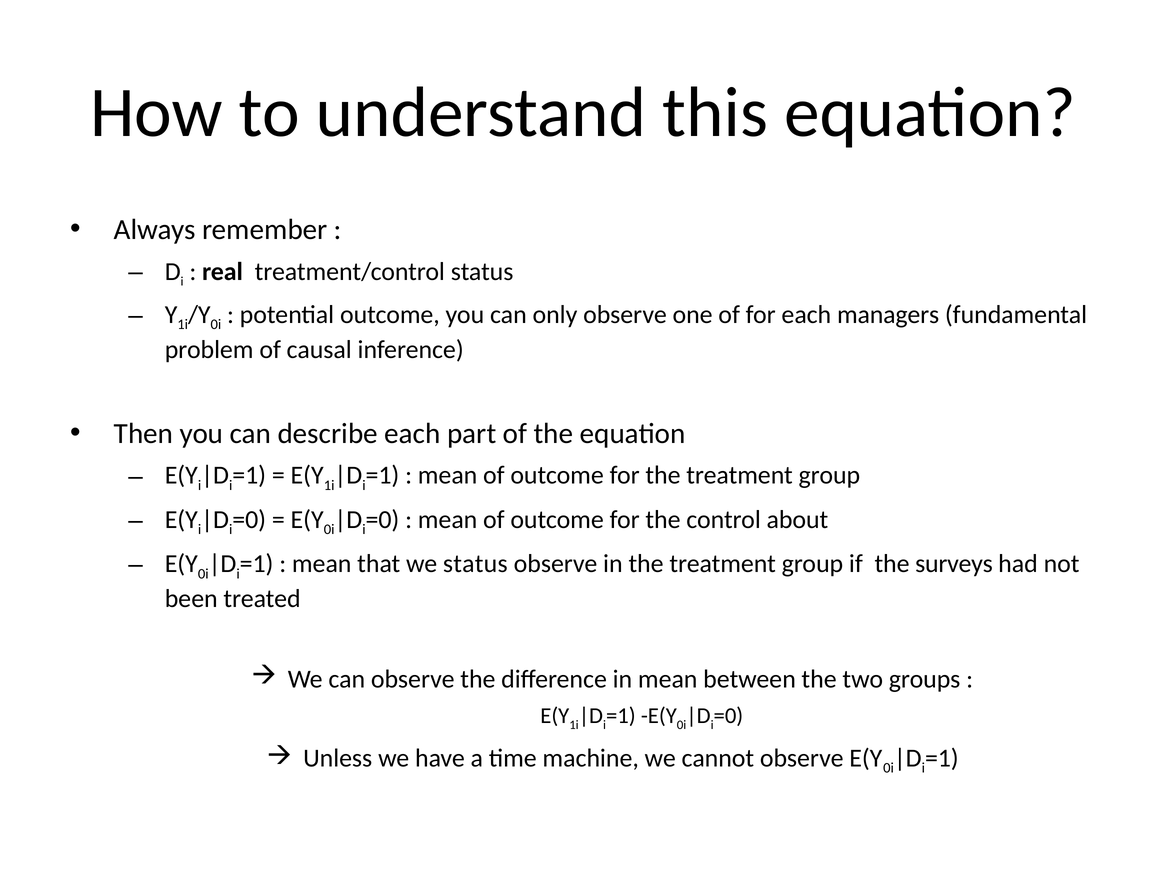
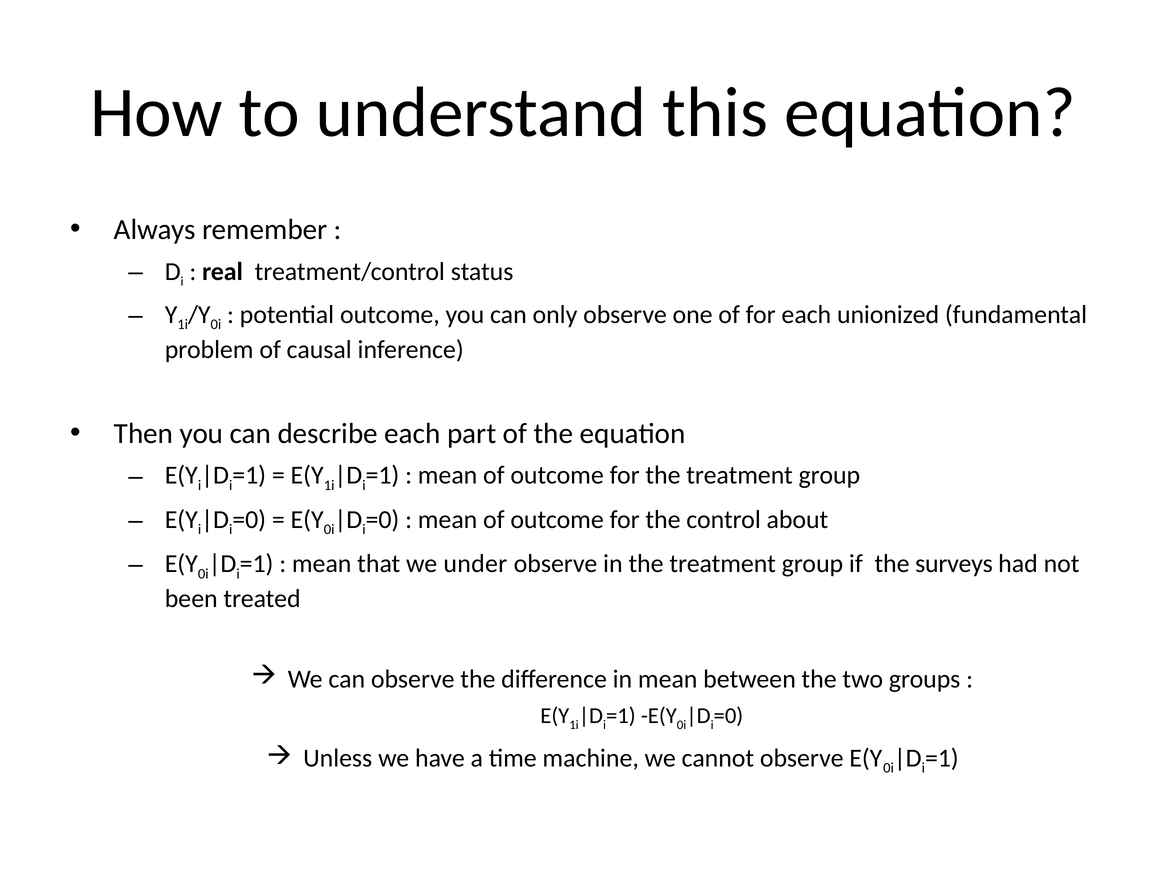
managers: managers -> unionized
we status: status -> under
